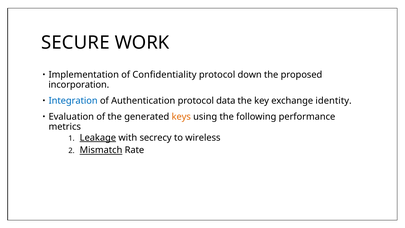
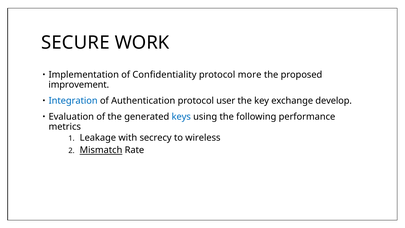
down: down -> more
incorporation: incorporation -> improvement
data: data -> user
identity: identity -> develop
keys colour: orange -> blue
Leakage underline: present -> none
